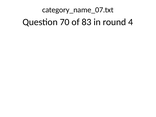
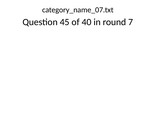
70: 70 -> 45
83: 83 -> 40
4: 4 -> 7
